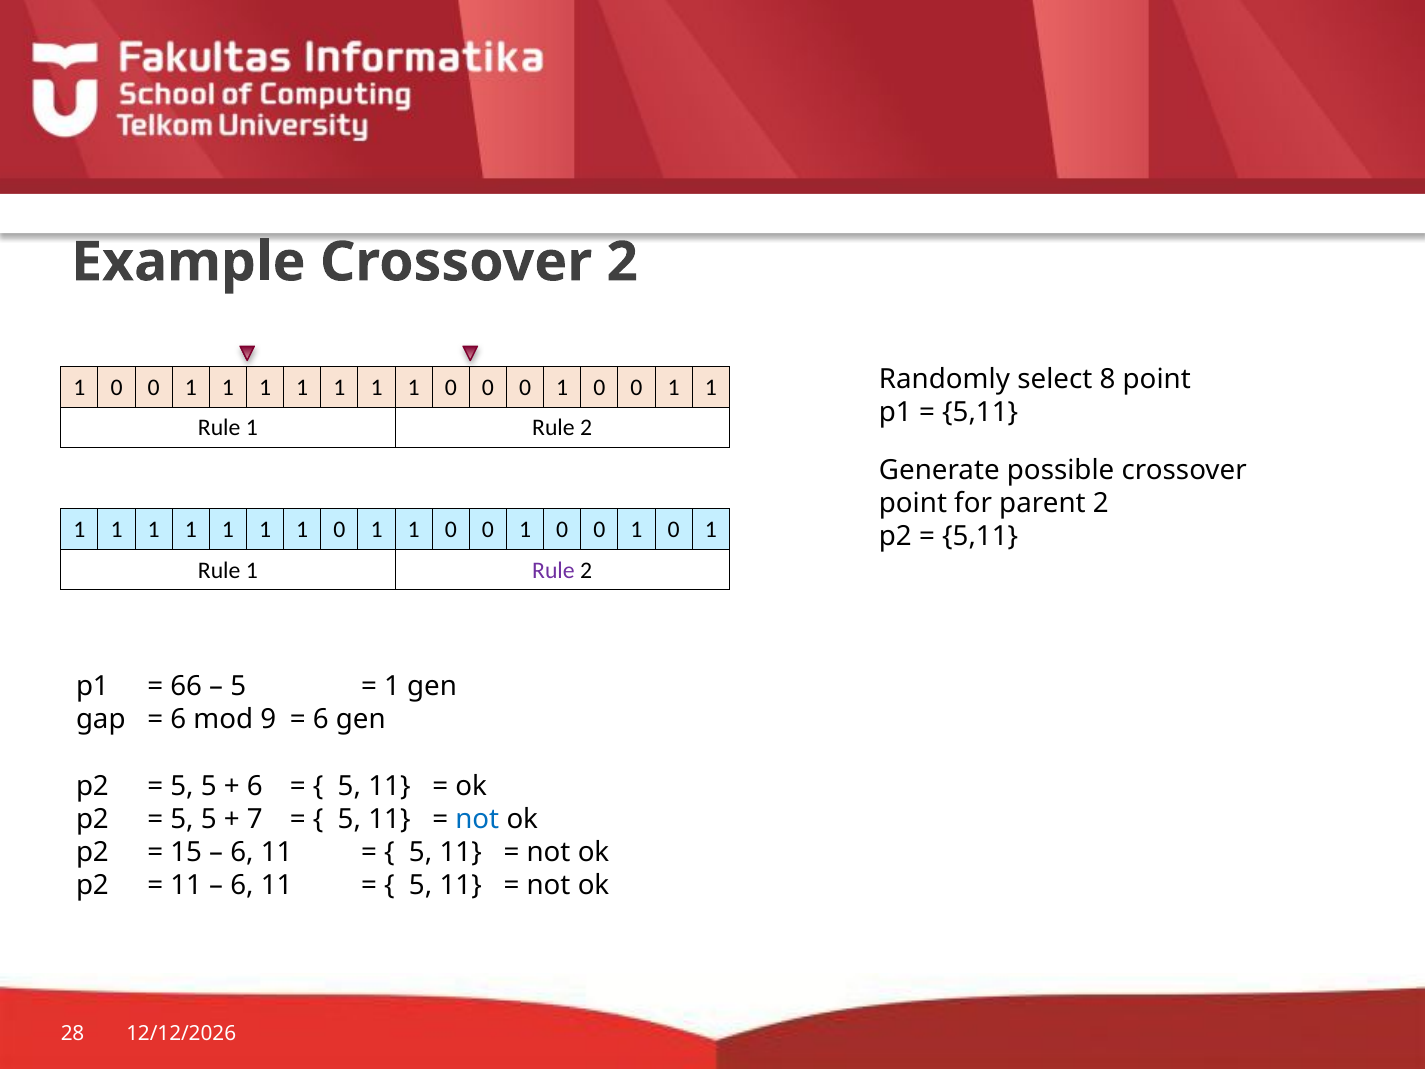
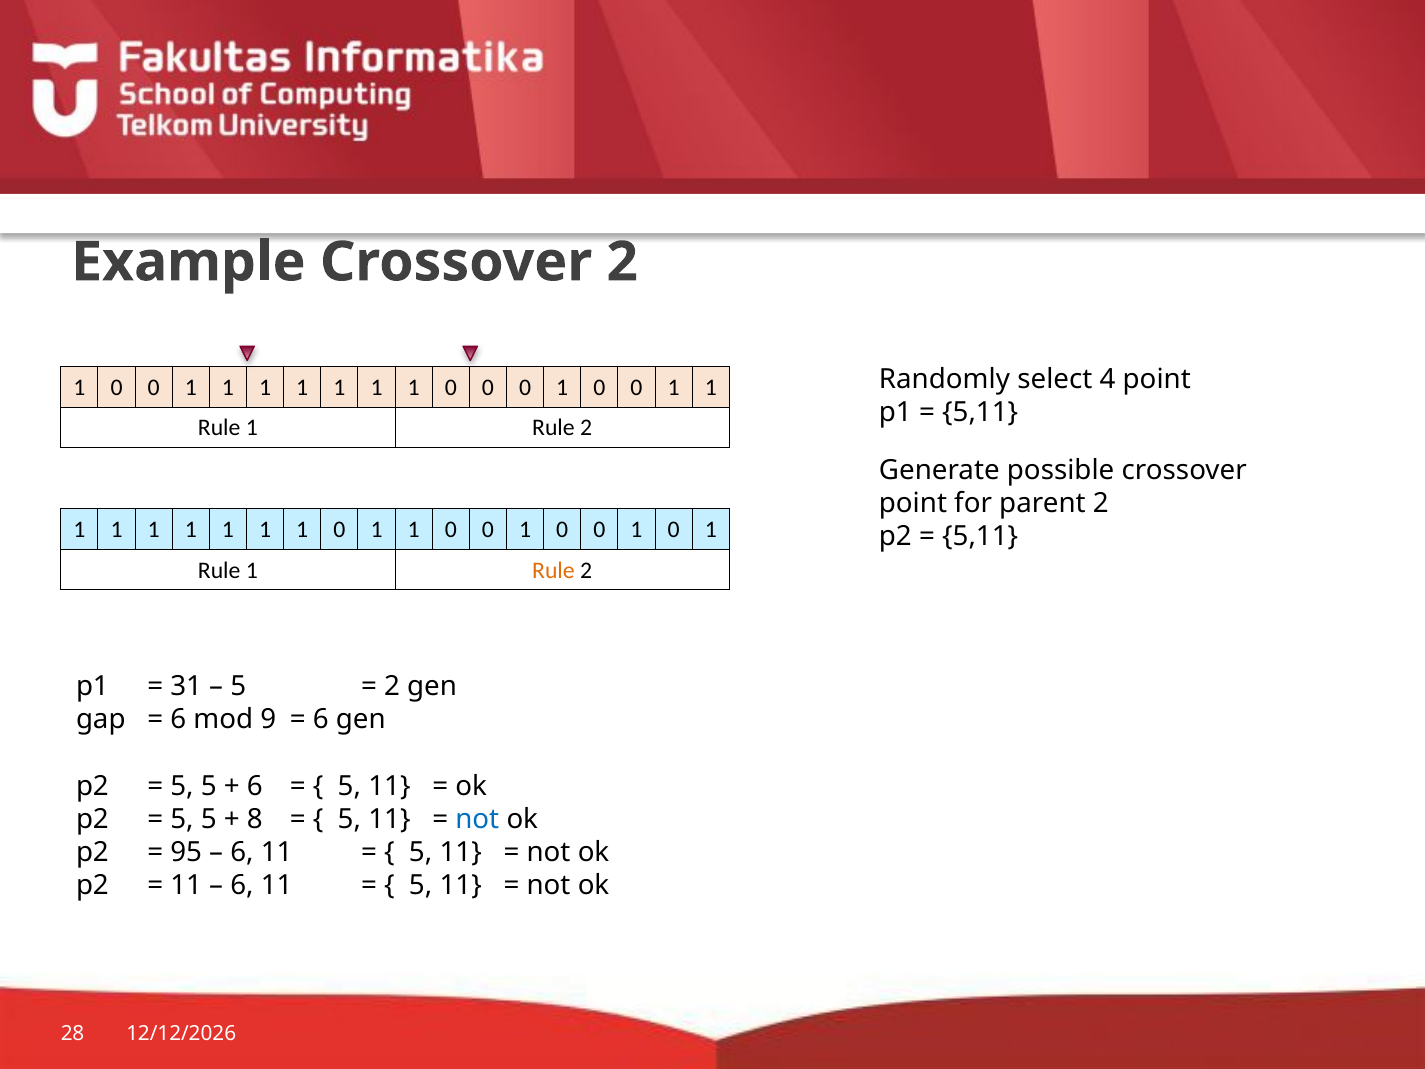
8: 8 -> 4
Rule at (553, 570) colour: purple -> orange
66: 66 -> 31
1 at (392, 686): 1 -> 2
7: 7 -> 8
15: 15 -> 95
